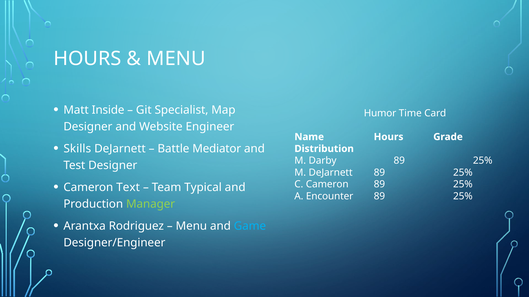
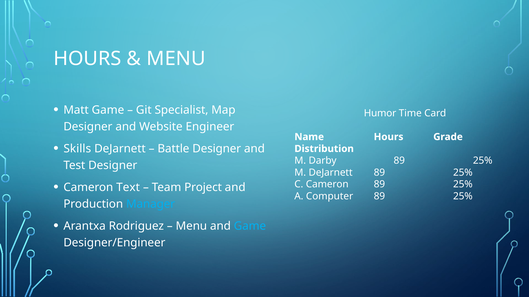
Matt Inside: Inside -> Game
Battle Mediator: Mediator -> Designer
Typical: Typical -> Project
Encounter: Encounter -> Computer
Manager colour: light green -> light blue
